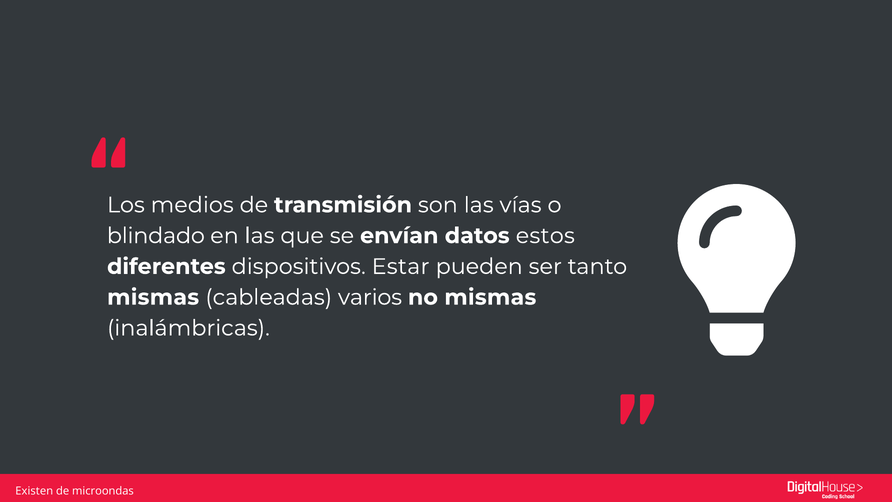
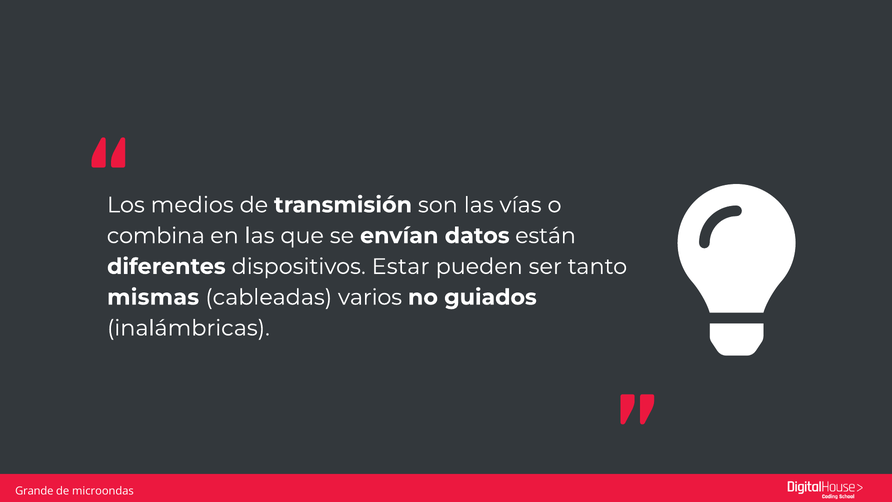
blindado: blindado -> combina
estos: estos -> están
no mismas: mismas -> guiados
Existen: Existen -> Grande
